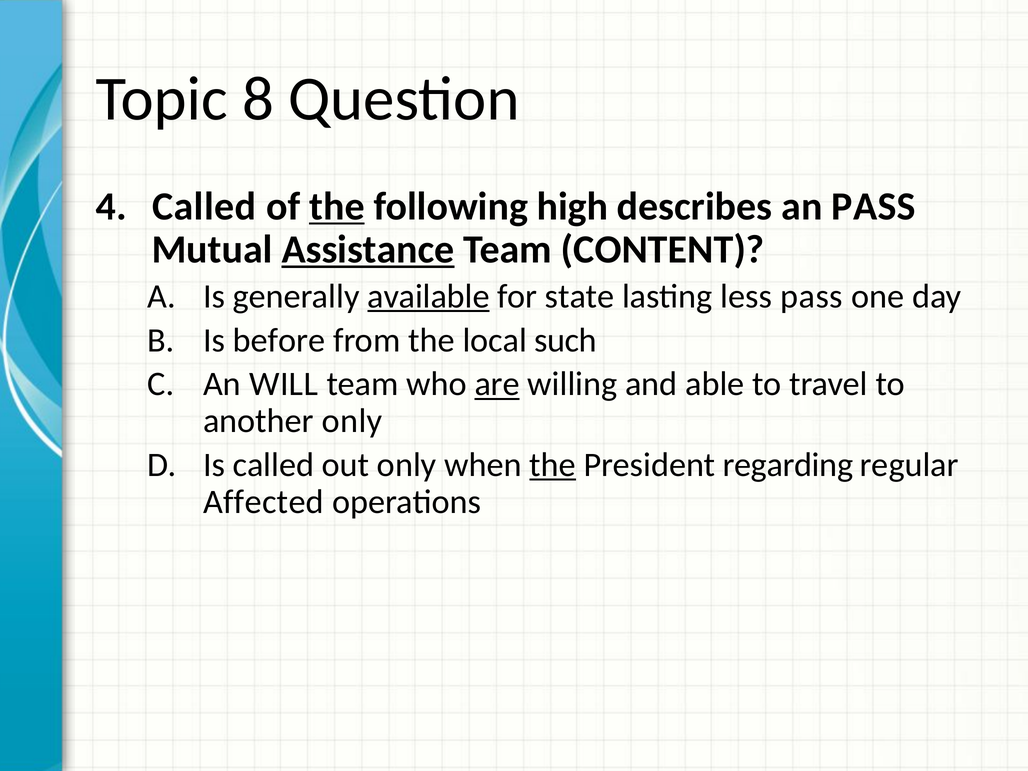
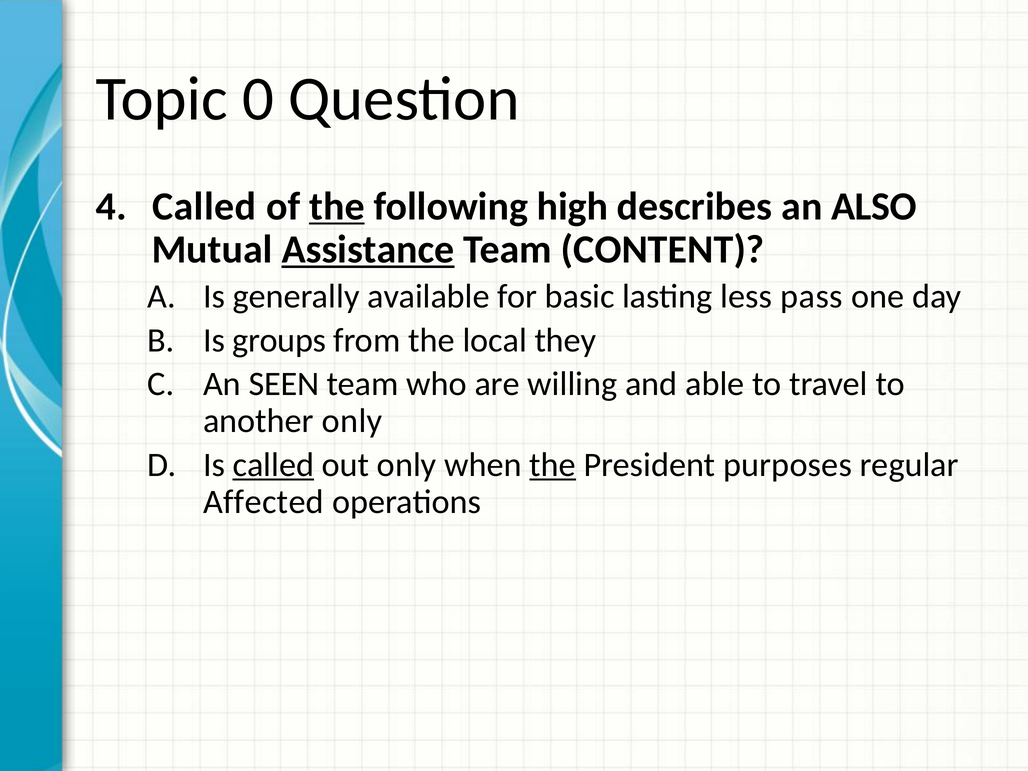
8: 8 -> 0
an PASS: PASS -> ALSO
available underline: present -> none
state: state -> basic
before: before -> groups
such: such -> they
WILL: WILL -> SEEN
are underline: present -> none
called at (273, 465) underline: none -> present
regarding: regarding -> purposes
